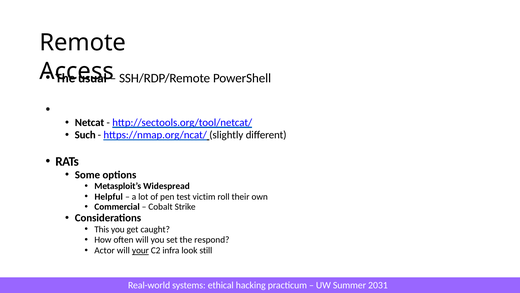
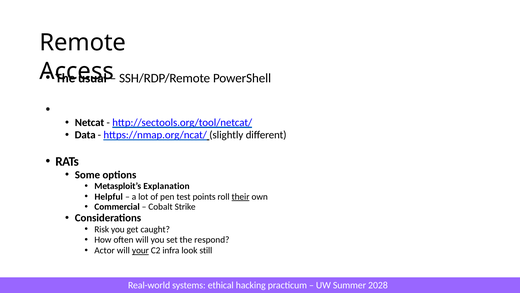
Such: Such -> Data
Widespread: Widespread -> Explanation
victim: victim -> points
their underline: none -> present
This: This -> Risk
2031: 2031 -> 2028
